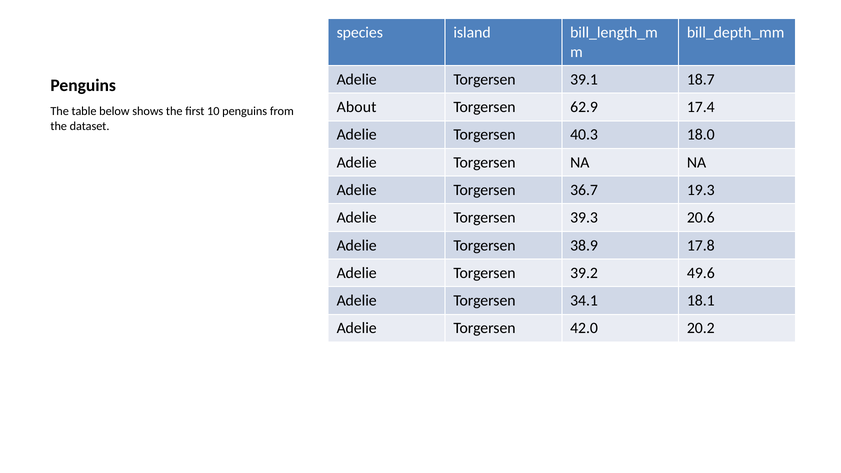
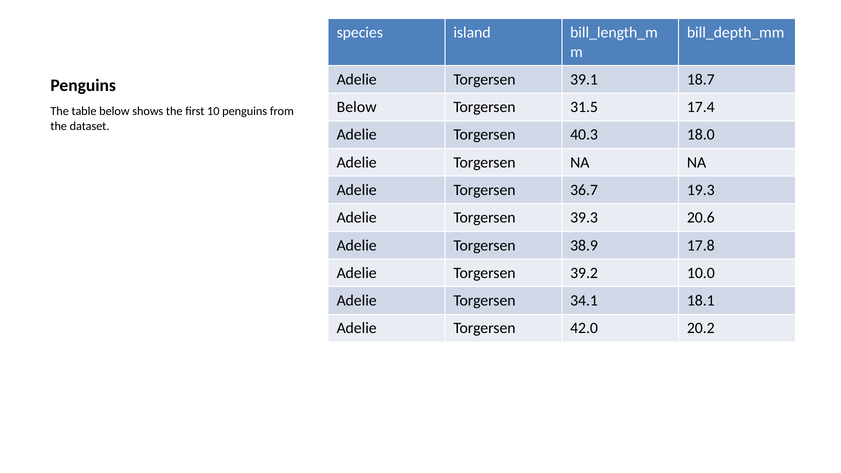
About at (357, 107): About -> Below
62.9: 62.9 -> 31.5
49.6: 49.6 -> 10.0
